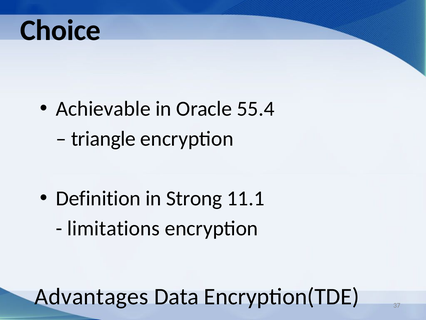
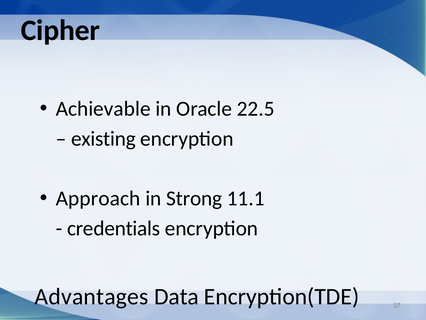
Choice: Choice -> Cipher
55.4: 55.4 -> 22.5
triangle: triangle -> existing
Definition: Definition -> Approach
limitations: limitations -> credentials
